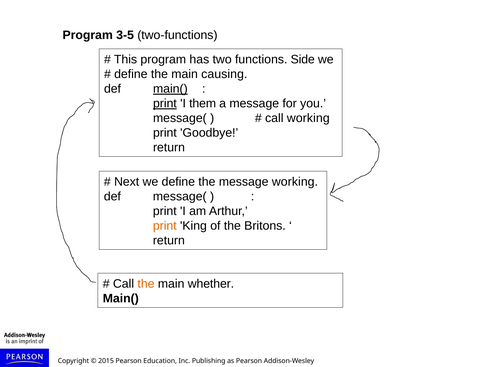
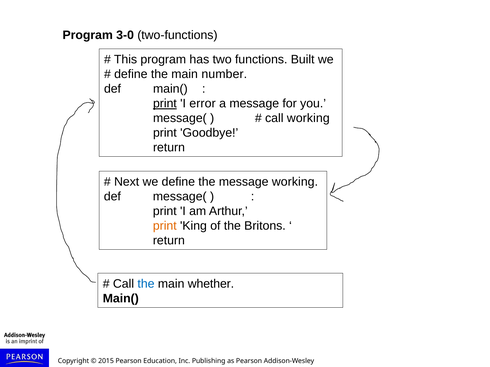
3-5: 3-5 -> 3-0
Side: Side -> Built
causing: causing -> number
main( at (170, 89) underline: present -> none
them: them -> error
the at (146, 284) colour: orange -> blue
